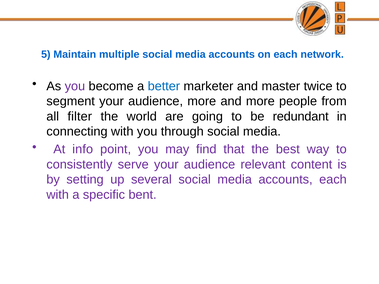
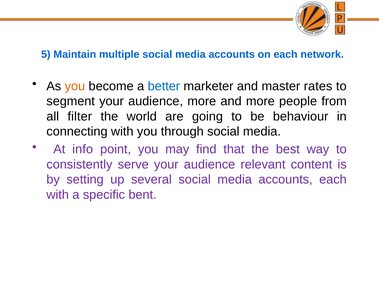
you at (75, 86) colour: purple -> orange
twice: twice -> rates
redundant: redundant -> behaviour
